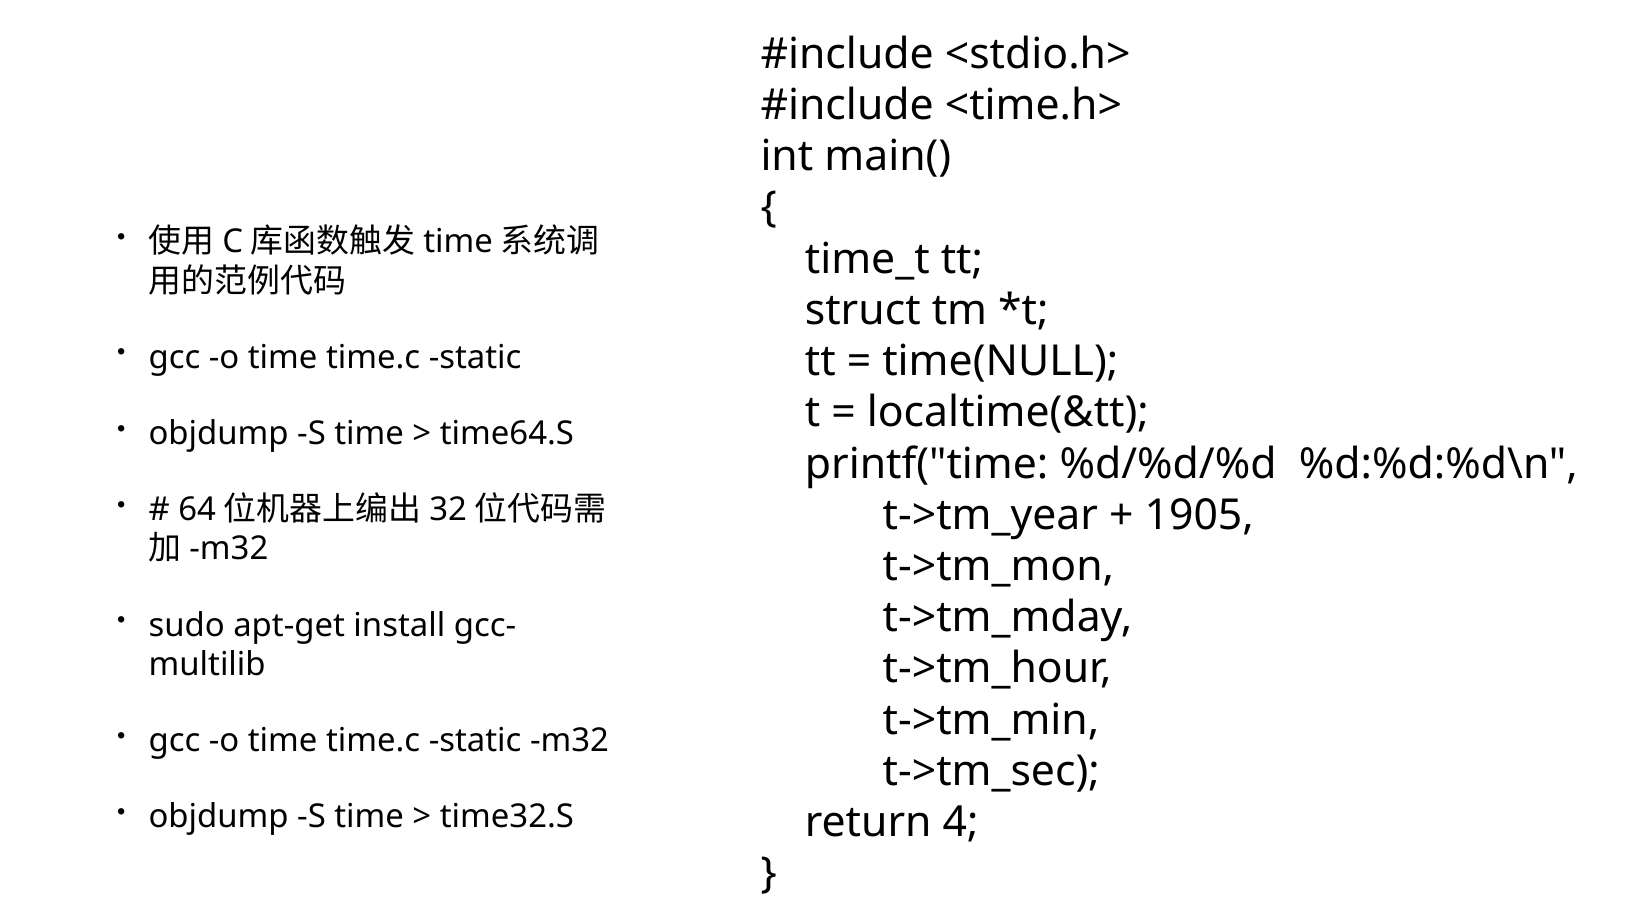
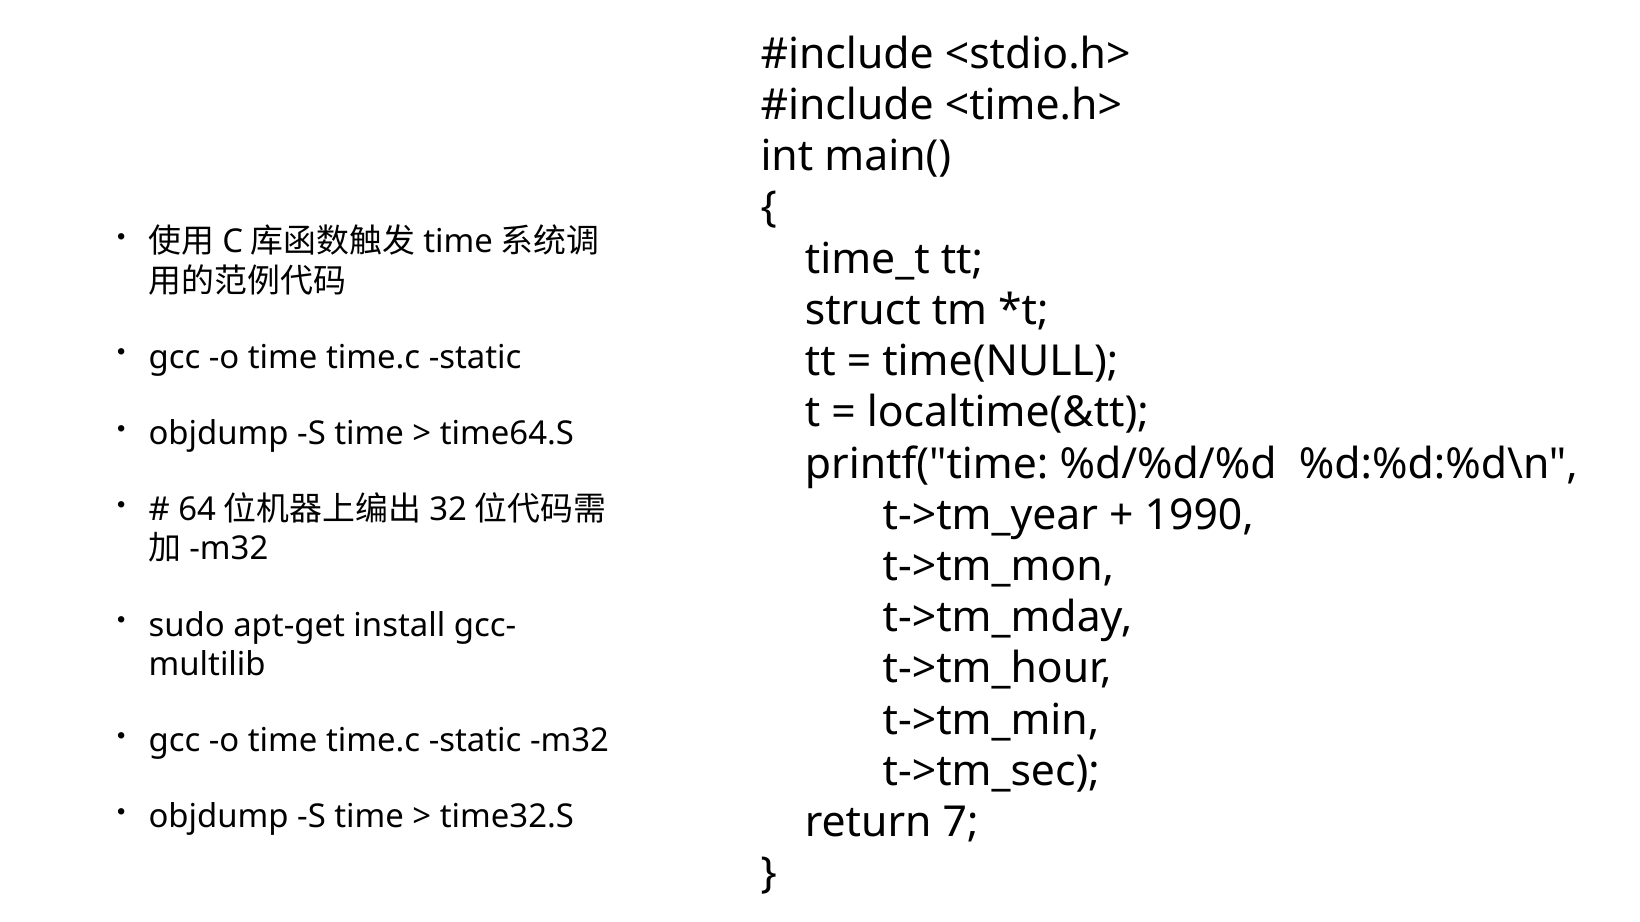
1905: 1905 -> 1990
4: 4 -> 7
